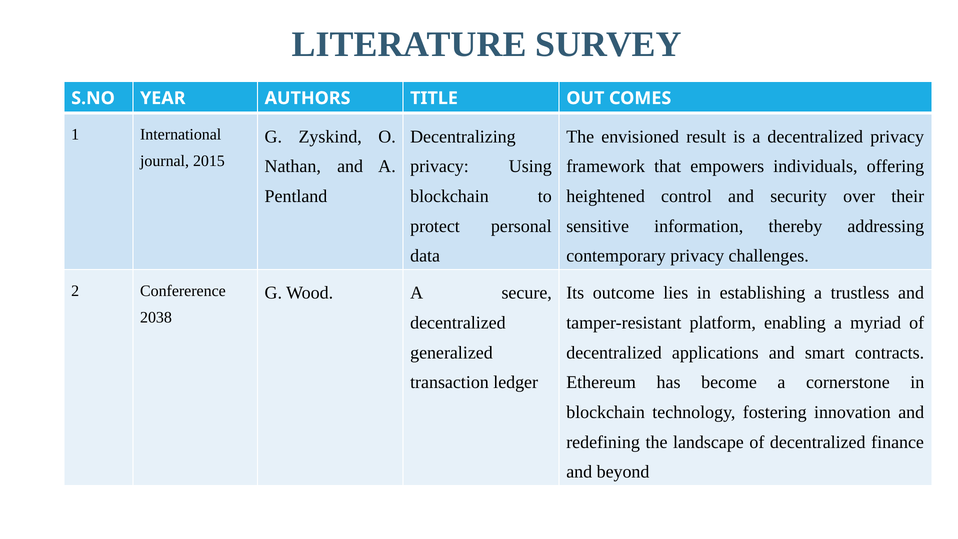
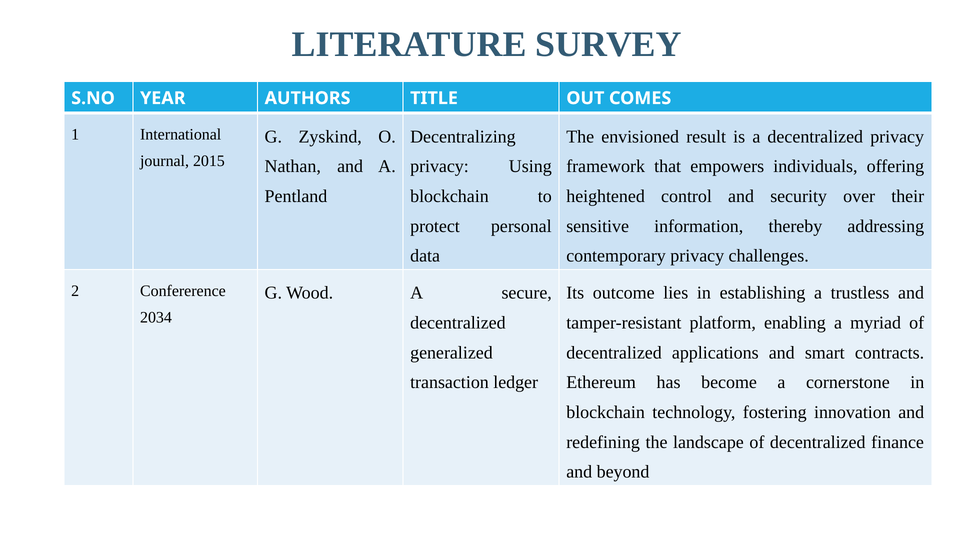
2038: 2038 -> 2034
